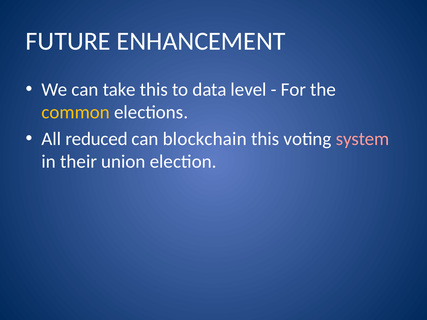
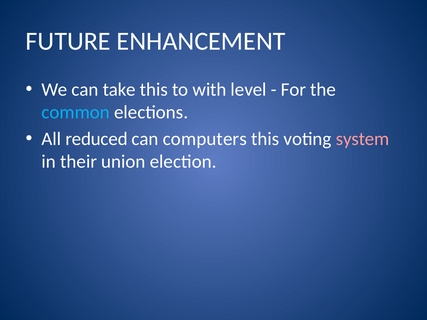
data: data -> with
common colour: yellow -> light blue
blockchain: blockchain -> computers
